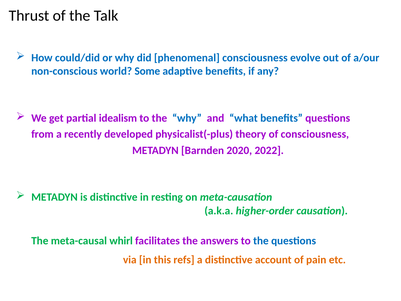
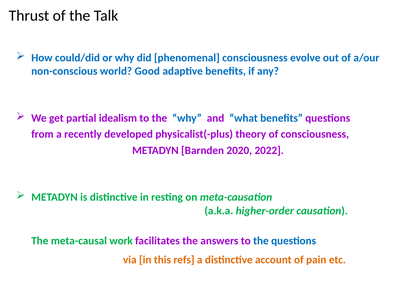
Some: Some -> Good
whirl: whirl -> work
